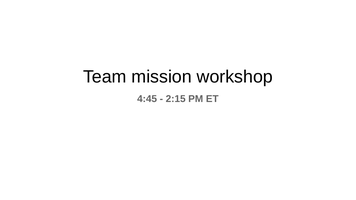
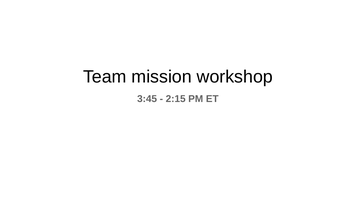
4:45: 4:45 -> 3:45
